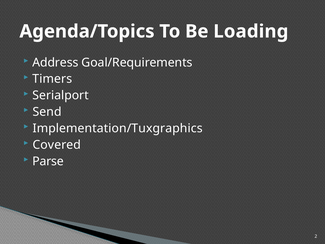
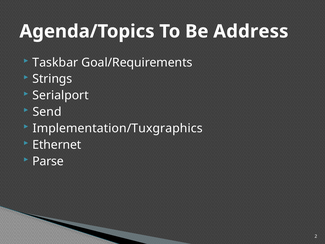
Loading: Loading -> Address
Address: Address -> Taskbar
Timers: Timers -> Strings
Covered: Covered -> Ethernet
